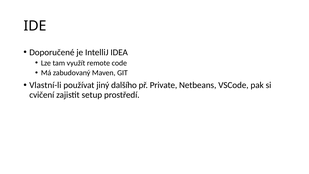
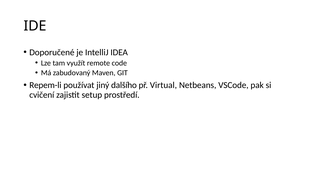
Vlastní-li: Vlastní-li -> Repem-li
Private: Private -> Virtual
